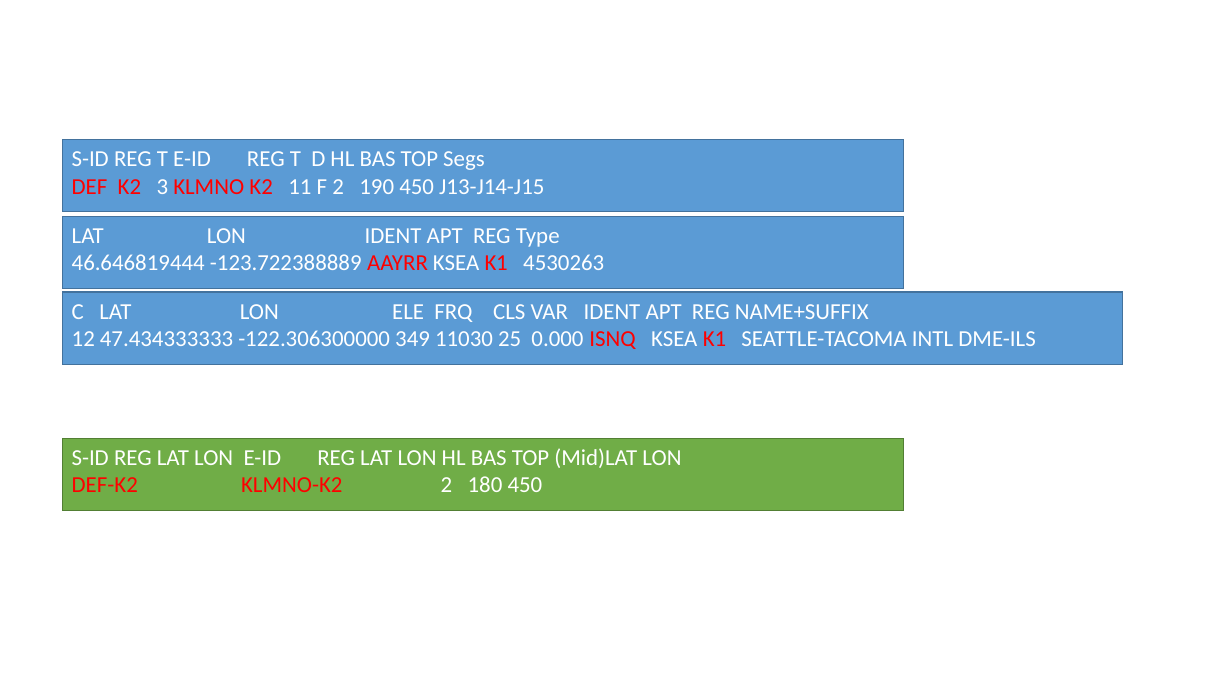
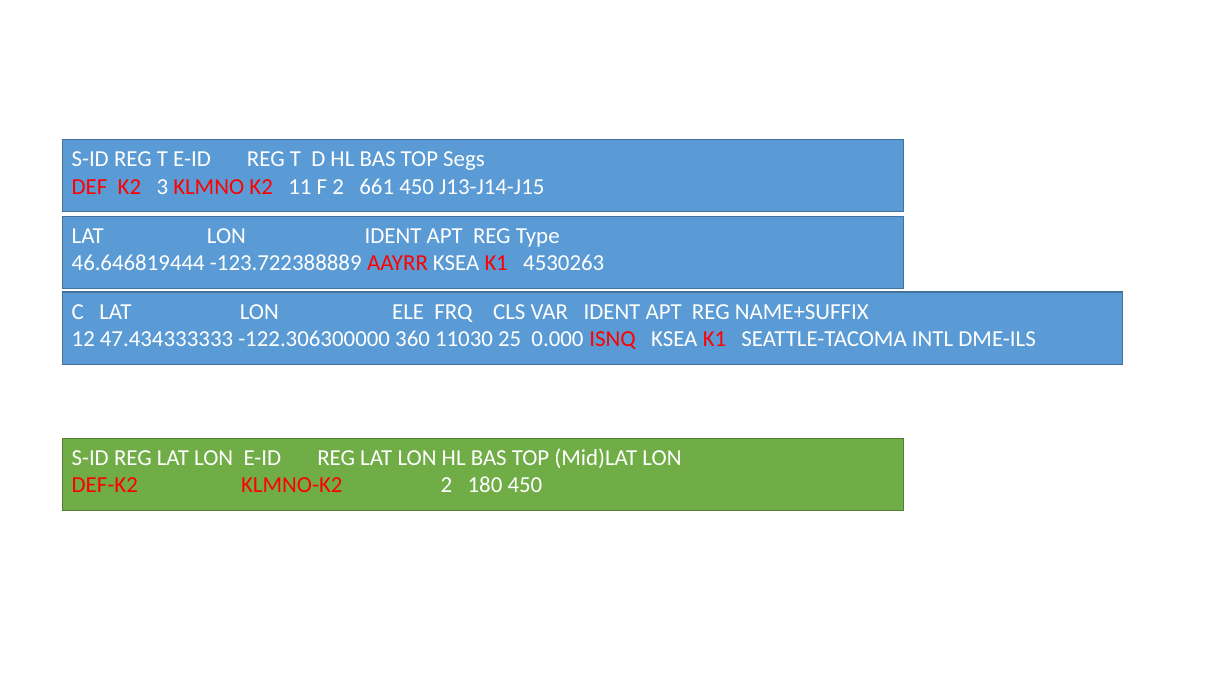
190: 190 -> 661
349: 349 -> 360
